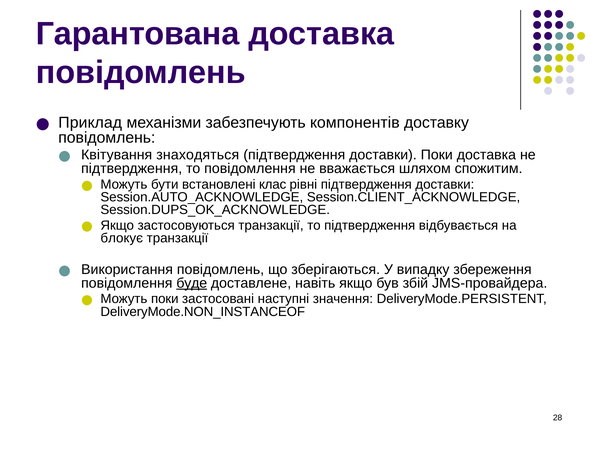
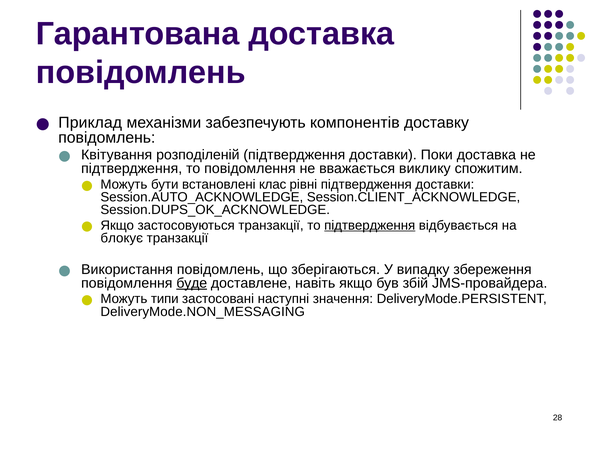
знаходяться: знаходяться -> розподіленій
шляхом: шляхом -> виклику
підтвердження at (370, 225) underline: none -> present
Можуть поки: поки -> типи
DeliveryMode.NON_INSTANCEOF: DeliveryMode.NON_INSTANCEOF -> DeliveryMode.NON_MESSAGING
